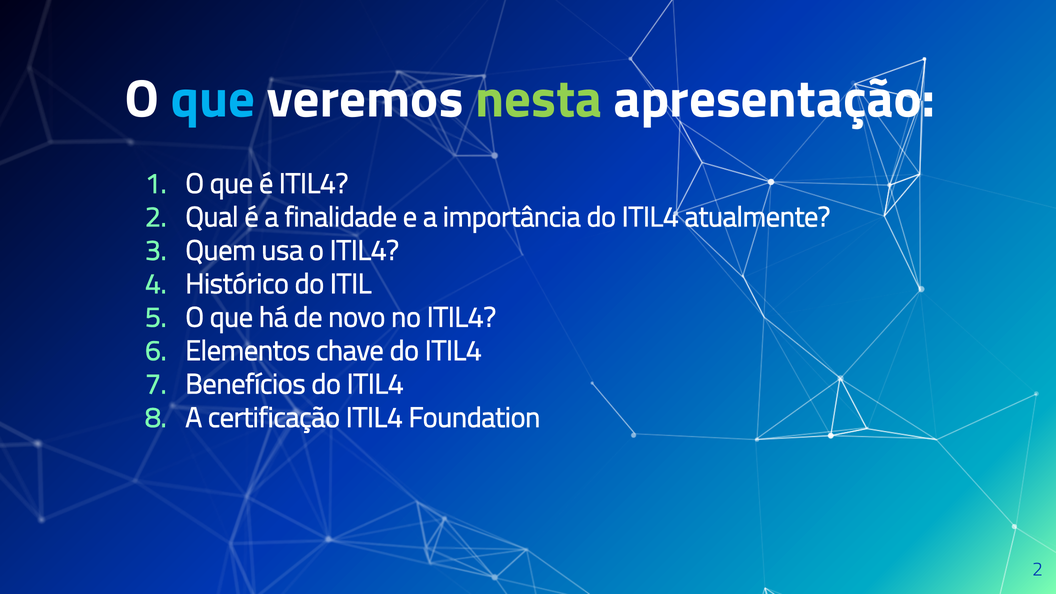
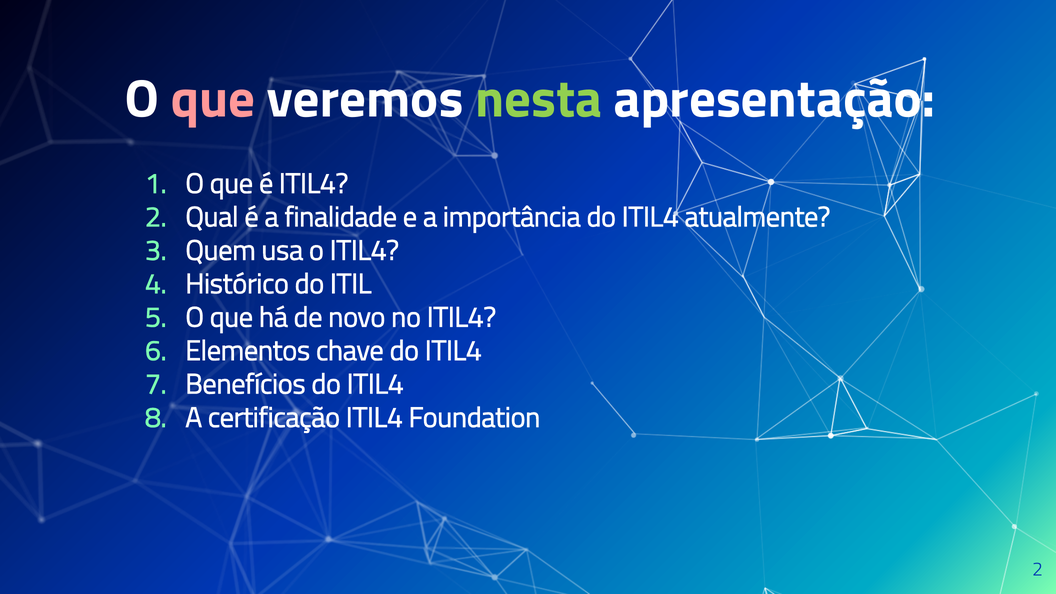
que at (213, 99) colour: light blue -> pink
